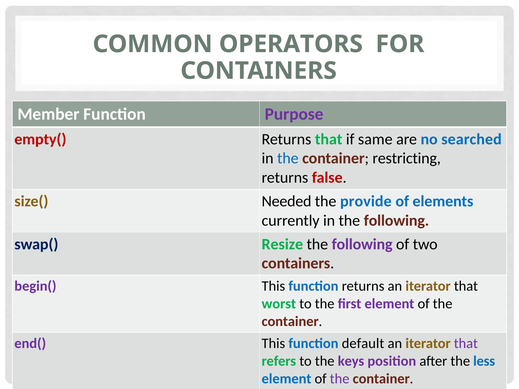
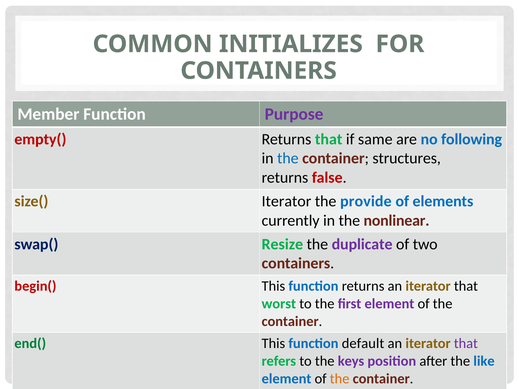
OPERATORS: OPERATORS -> INITIALIZES
searched: searched -> following
restricting: restricting -> structures
size( Needed: Needed -> Iterator
in the following: following -> nonlinear
following at (362, 244): following -> duplicate
begin( colour: purple -> red
end( colour: purple -> green
less: less -> like
the at (340, 379) colour: purple -> orange
